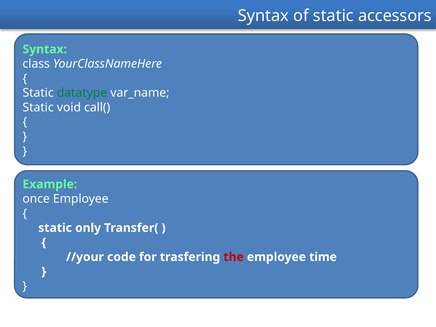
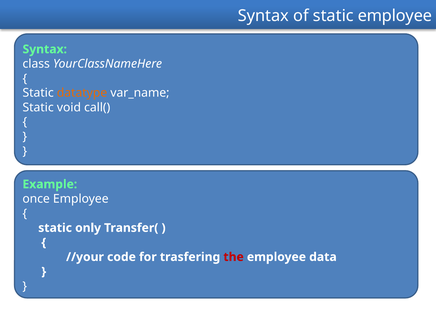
static accessors: accessors -> employee
datatype colour: green -> orange
time: time -> data
